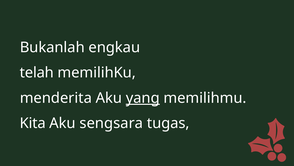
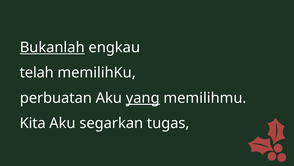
Bukanlah underline: none -> present
menderita: menderita -> perbuatan
sengsara: sengsara -> segarkan
